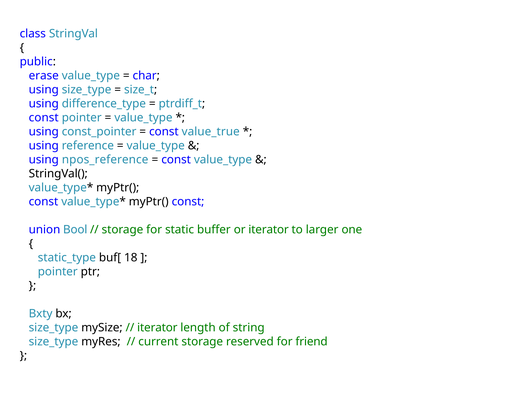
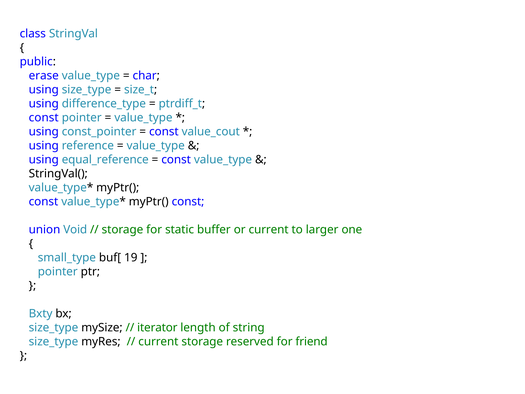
value_true: value_true -> value_cout
npos_reference: npos_reference -> equal_reference
Bool: Bool -> Void
or iterator: iterator -> current
static_type: static_type -> small_type
18: 18 -> 19
